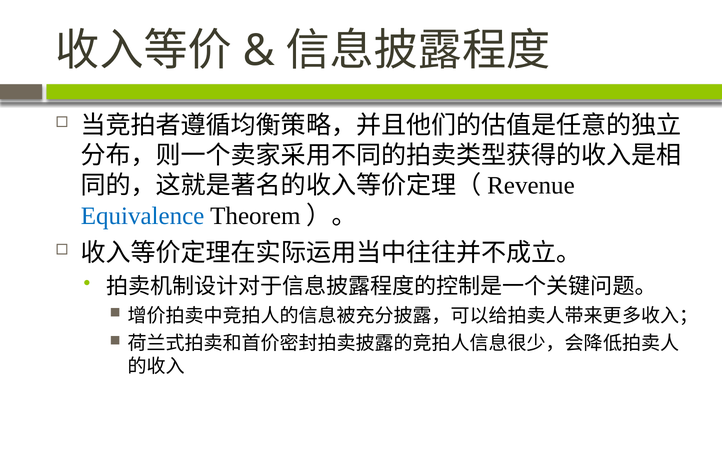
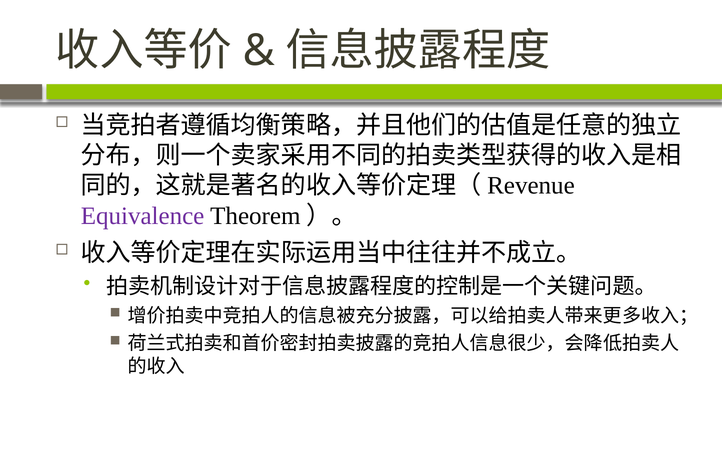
Equivalence colour: blue -> purple
